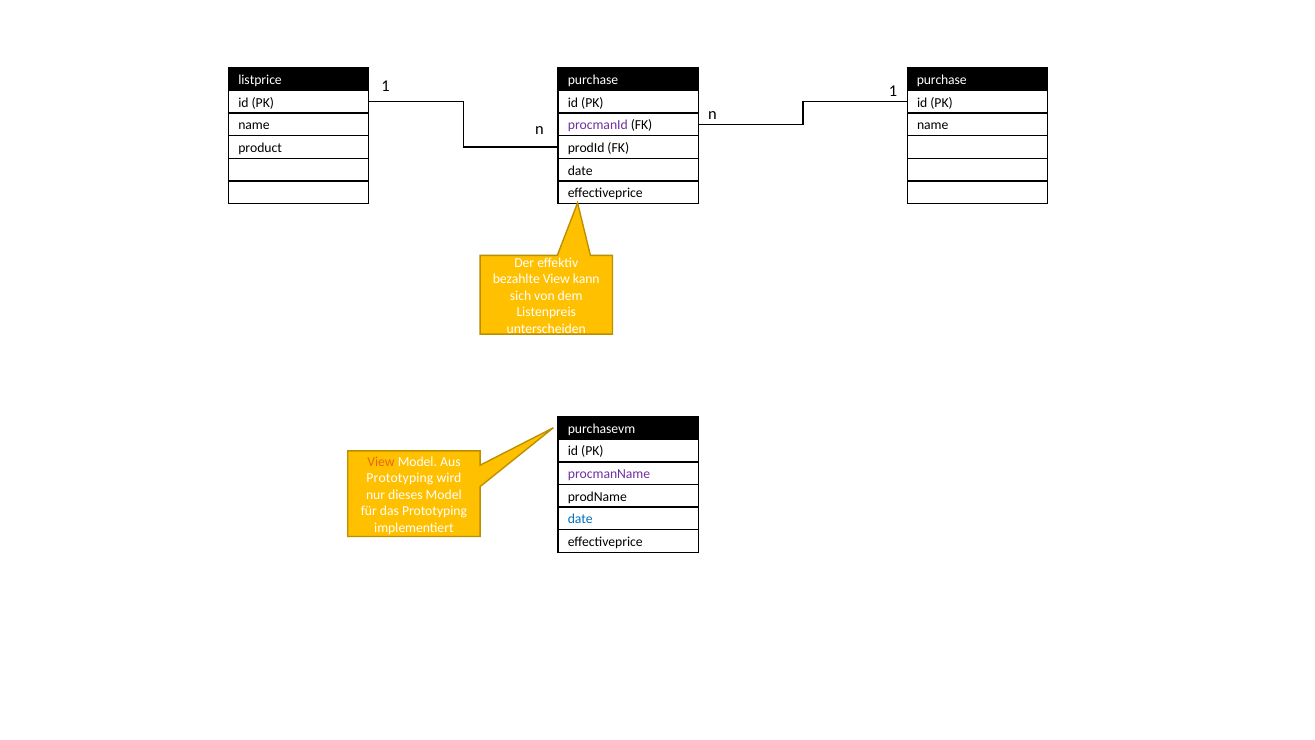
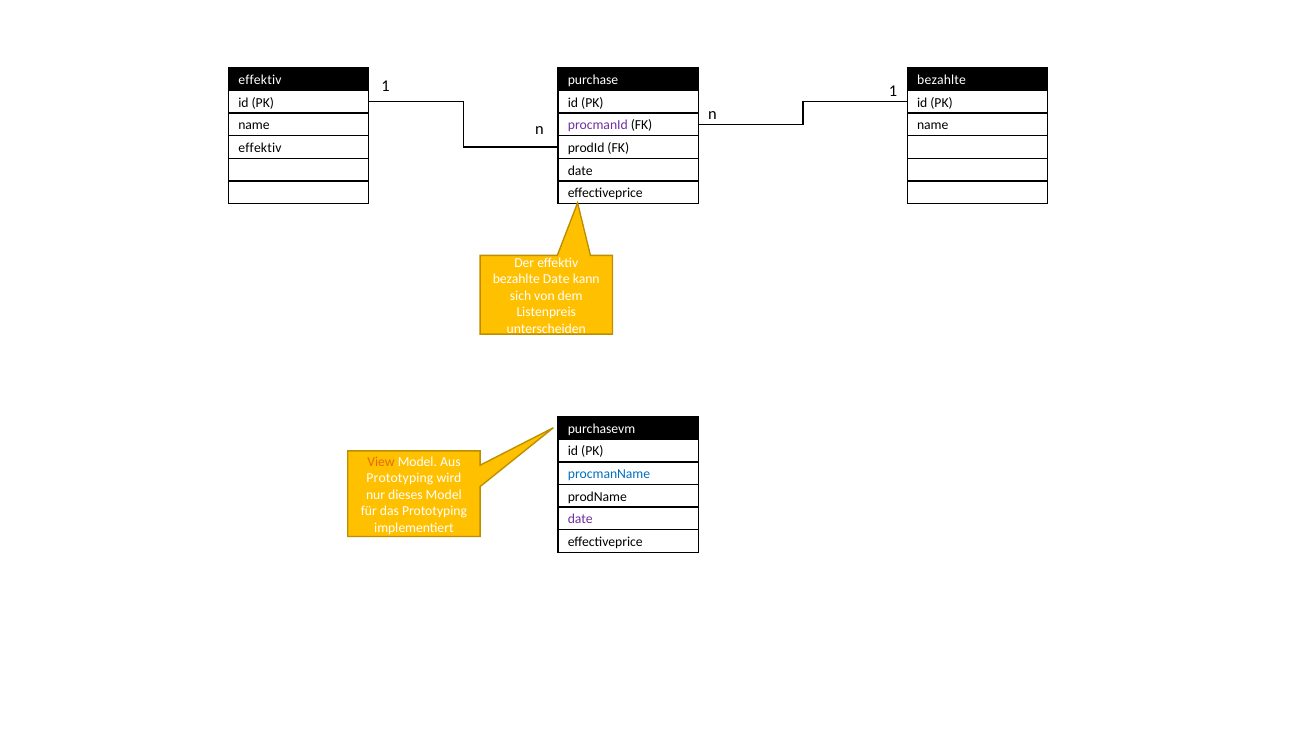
listprice at (260, 80): listprice -> effektiv
purchase at (942, 80): purchase -> bezahlte
product at (260, 148): product -> effektiv
bezahlte View: View -> Date
procmanName colour: purple -> blue
date at (580, 519) colour: blue -> purple
